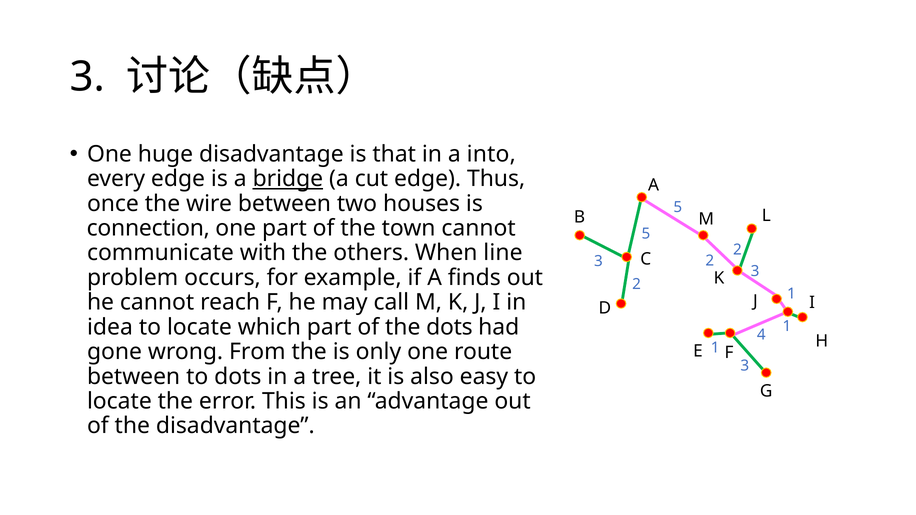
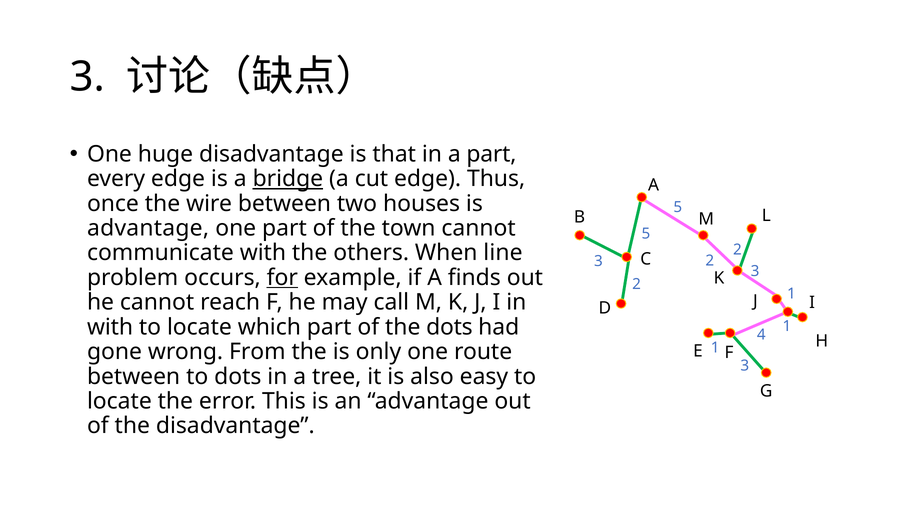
a into: into -> part
connection at (148, 228): connection -> advantage
for underline: none -> present
idea at (110, 327): idea -> with
